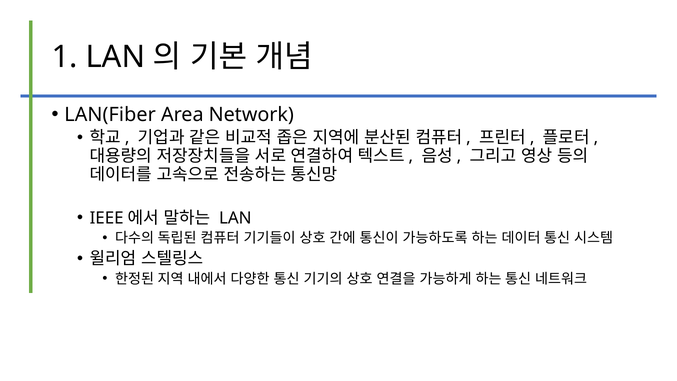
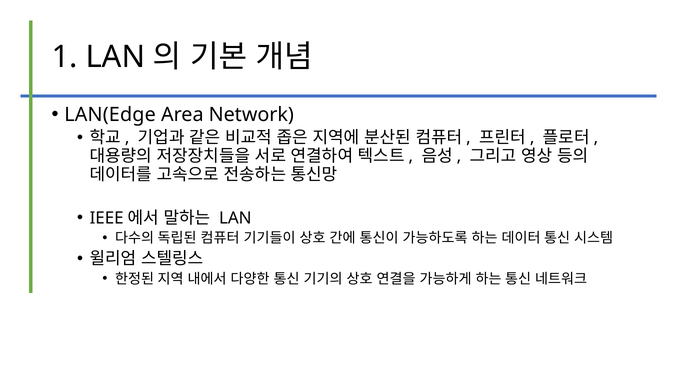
LAN(Fiber: LAN(Fiber -> LAN(Edge
